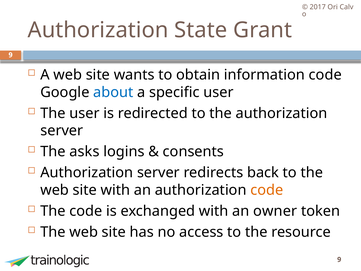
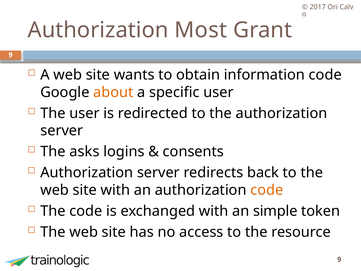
State: State -> Most
about colour: blue -> orange
owner: owner -> simple
